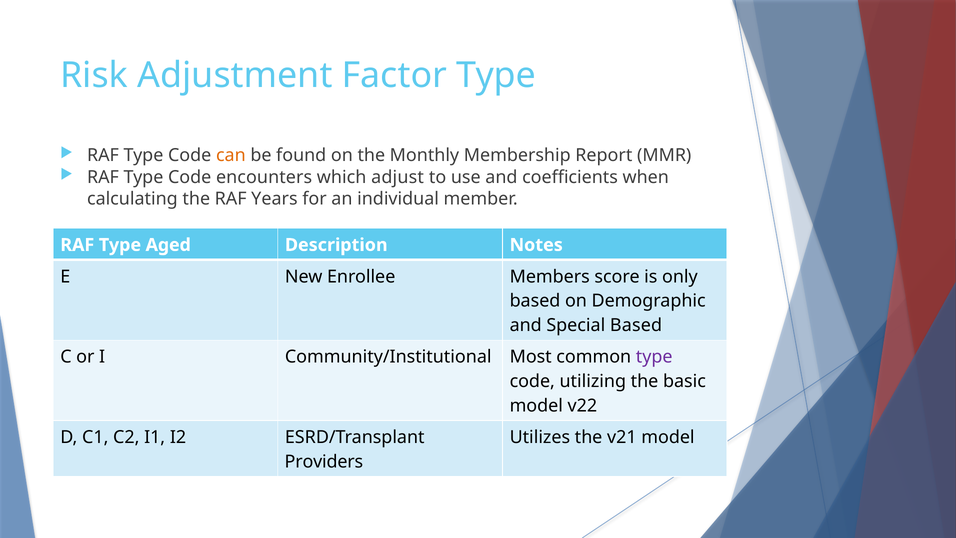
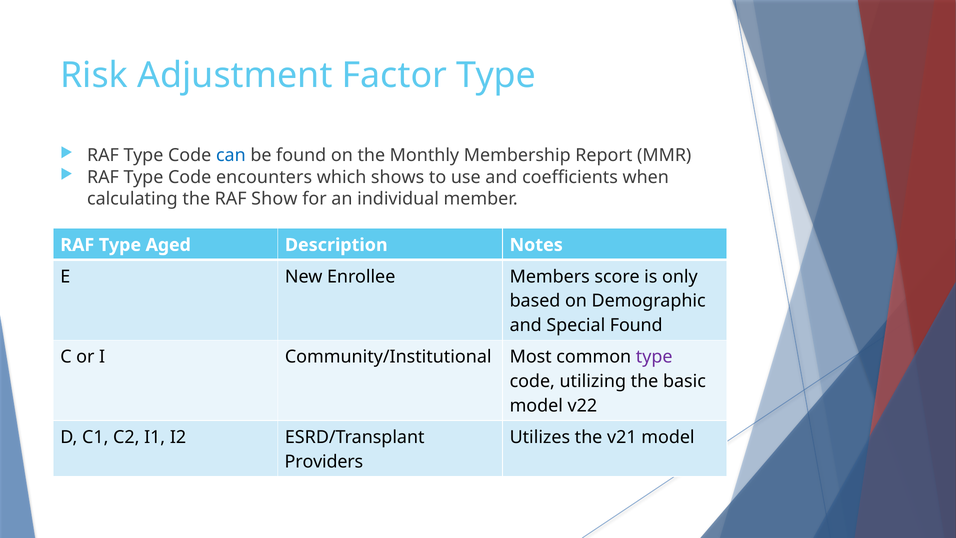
can colour: orange -> blue
adjust: adjust -> shows
Years: Years -> Show
Special Based: Based -> Found
